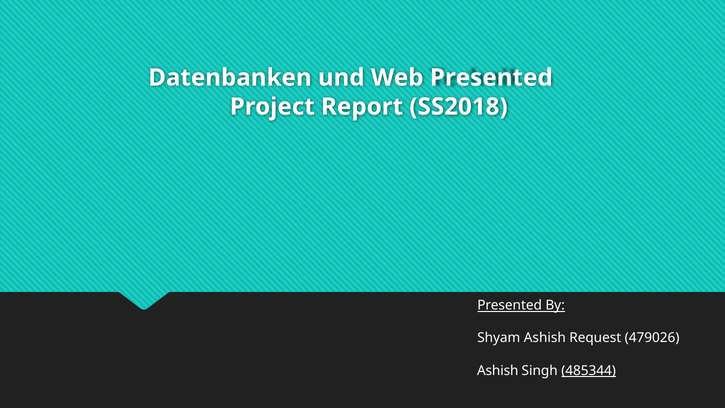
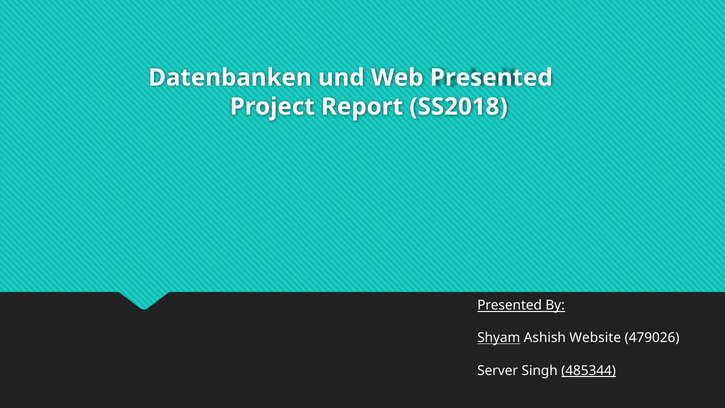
Shyam underline: none -> present
Request: Request -> Website
Ashish at (498, 370): Ashish -> Server
